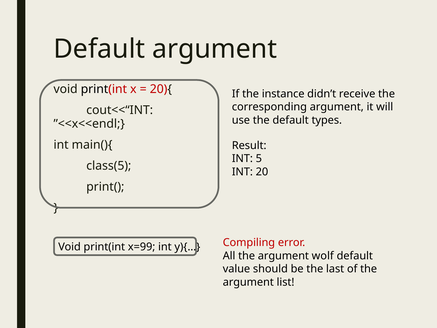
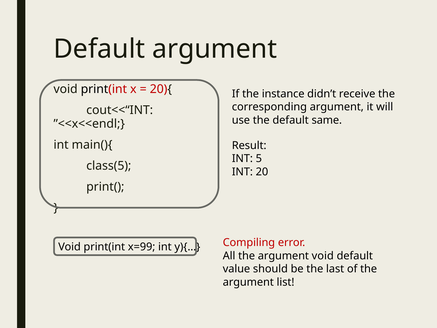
types: types -> same
the argument wolf: wolf -> void
